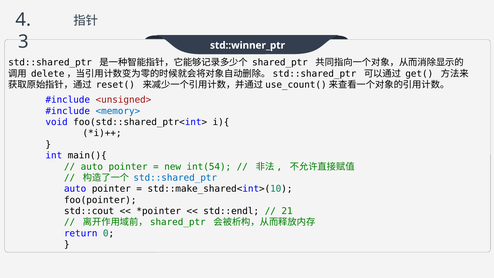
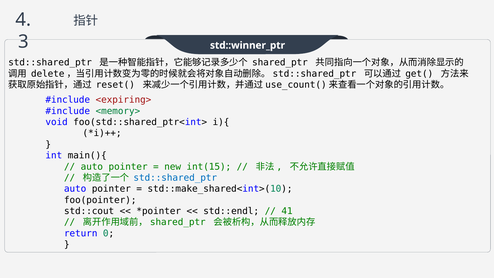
<unsigned>: <unsigned> -> <expiring>
<memory> colour: blue -> green
int(54: int(54 -> int(15
21: 21 -> 41
